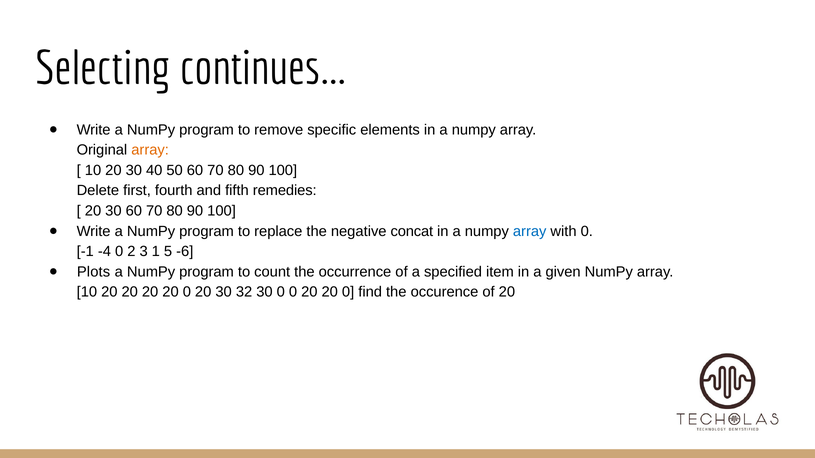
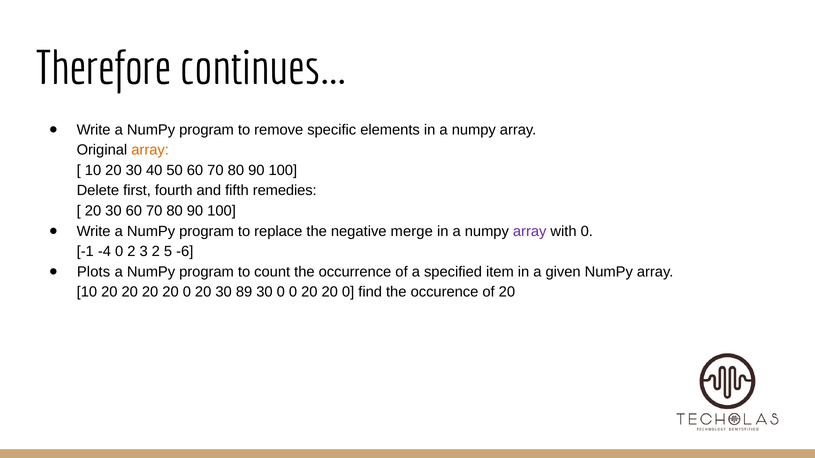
Selecting: Selecting -> Therefore
concat: concat -> merge
array at (530, 231) colour: blue -> purple
3 1: 1 -> 2
32: 32 -> 89
